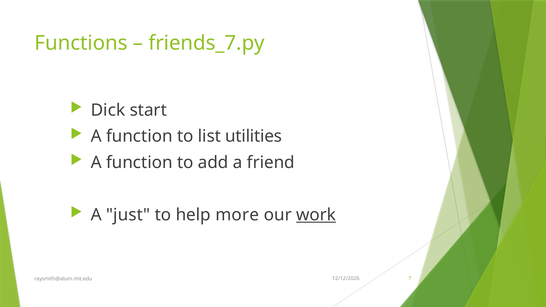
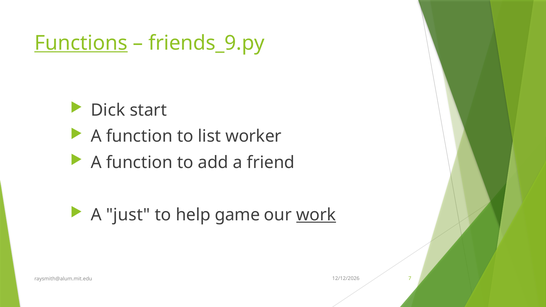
Functions underline: none -> present
friends_7.py: friends_7.py -> friends_9.py
utilities: utilities -> worker
more: more -> game
